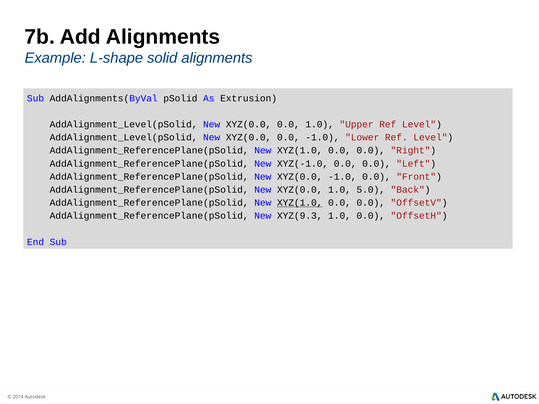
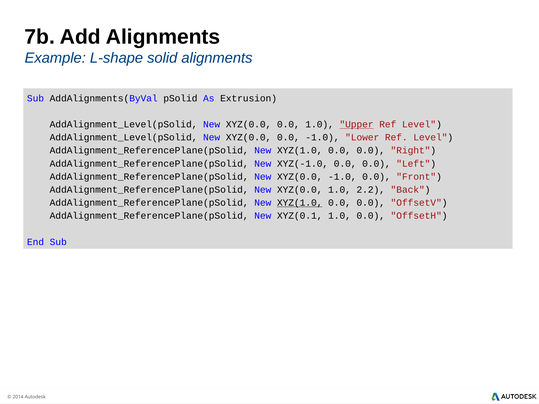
Upper underline: none -> present
5.0: 5.0 -> 2.2
XYZ(9.3: XYZ(9.3 -> XYZ(0.1
